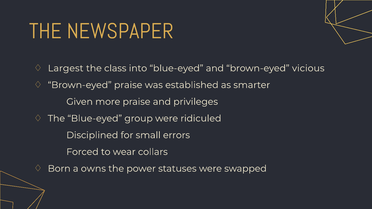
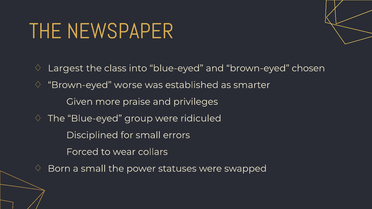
vicious: vicious -> chosen
Brown-eyed praise: praise -> worse
a owns: owns -> small
